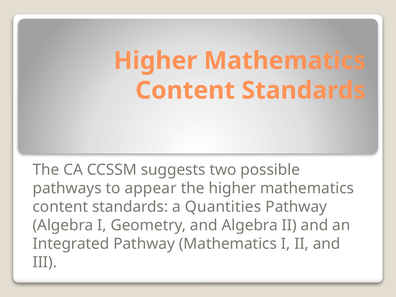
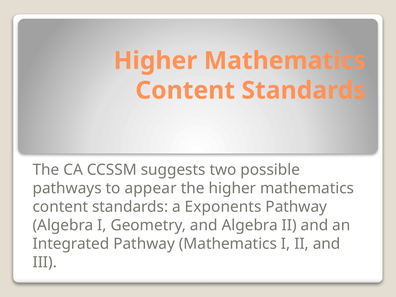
Quantities: Quantities -> Exponents
